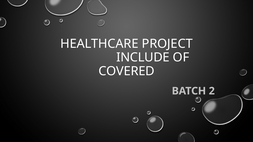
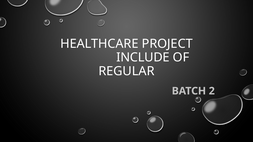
COVERED: COVERED -> REGULAR
